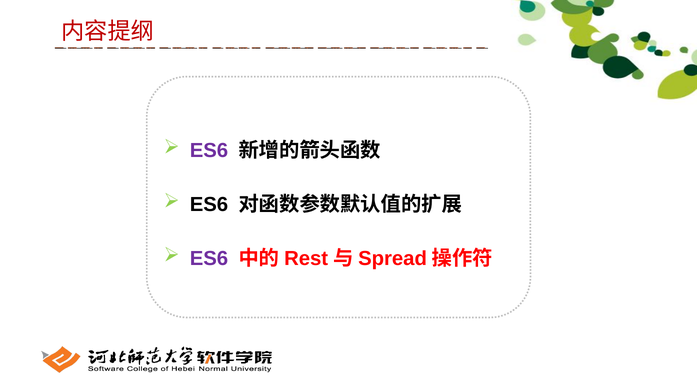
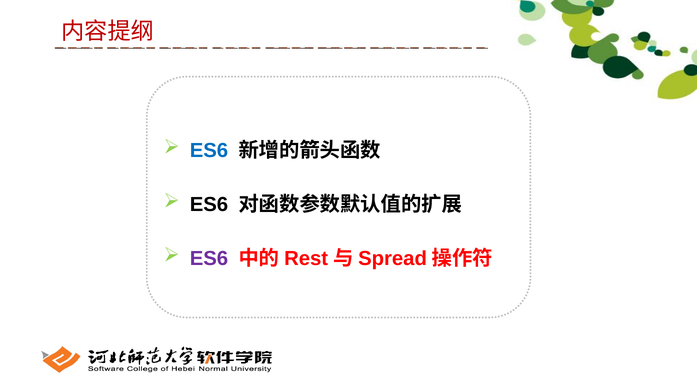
ES6 at (209, 151) colour: purple -> blue
